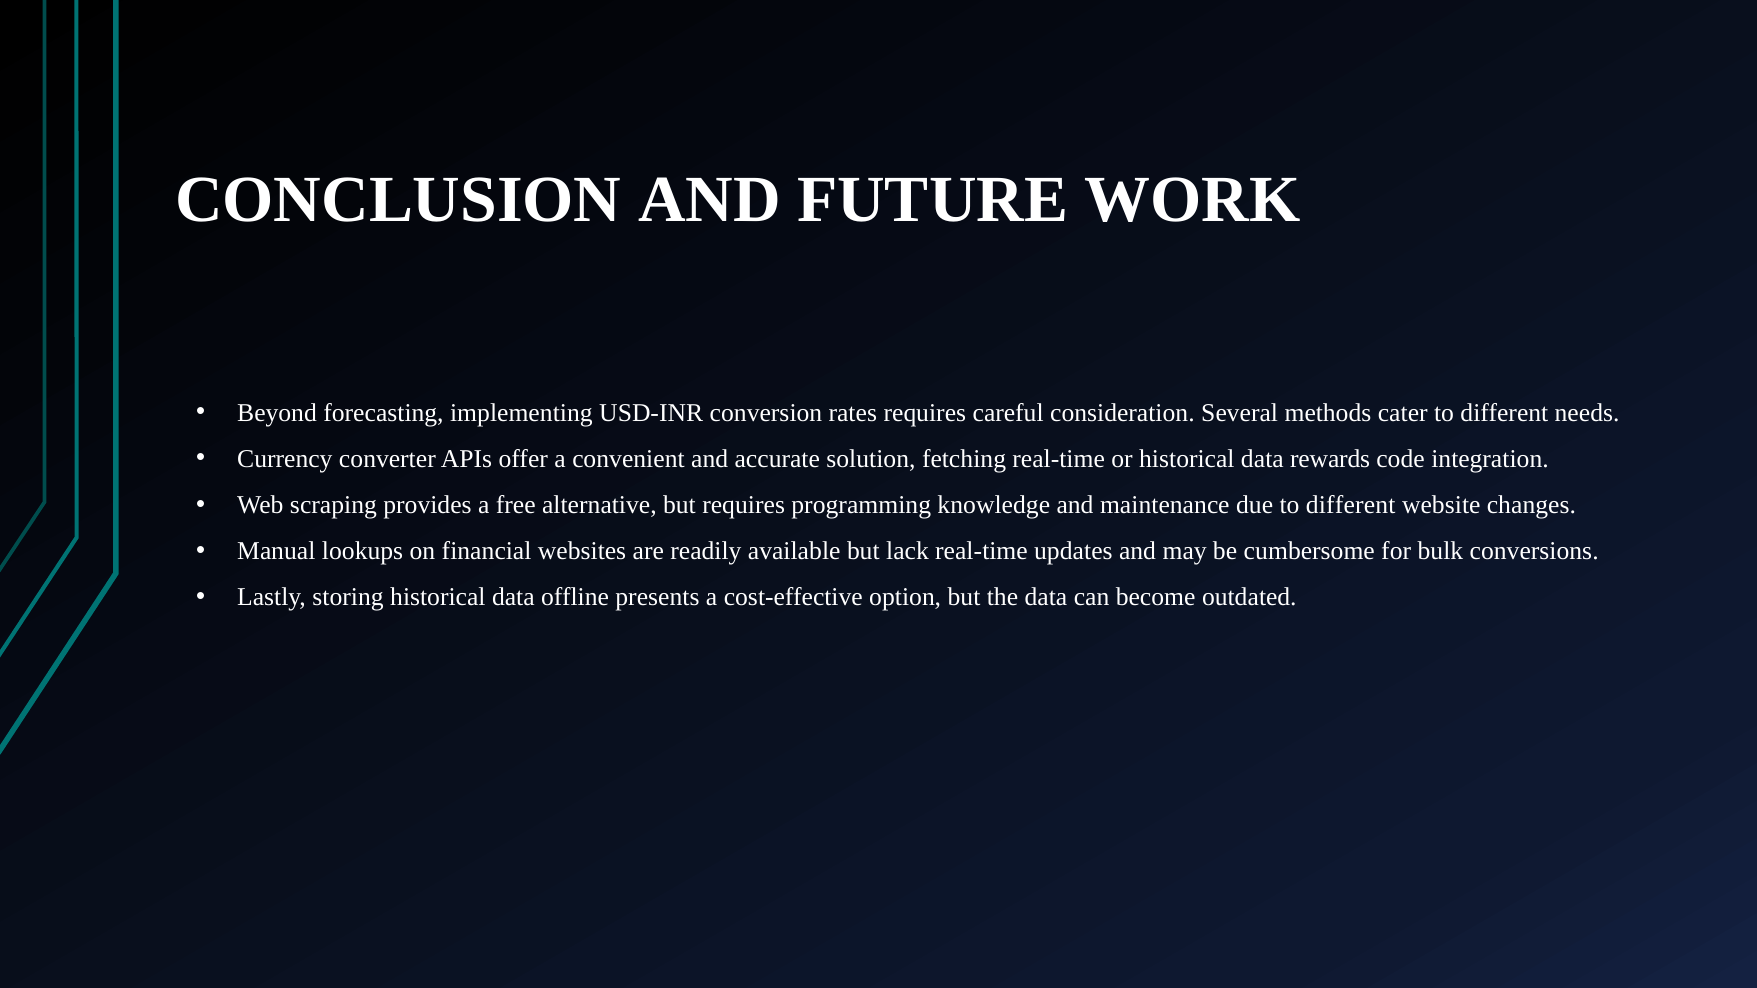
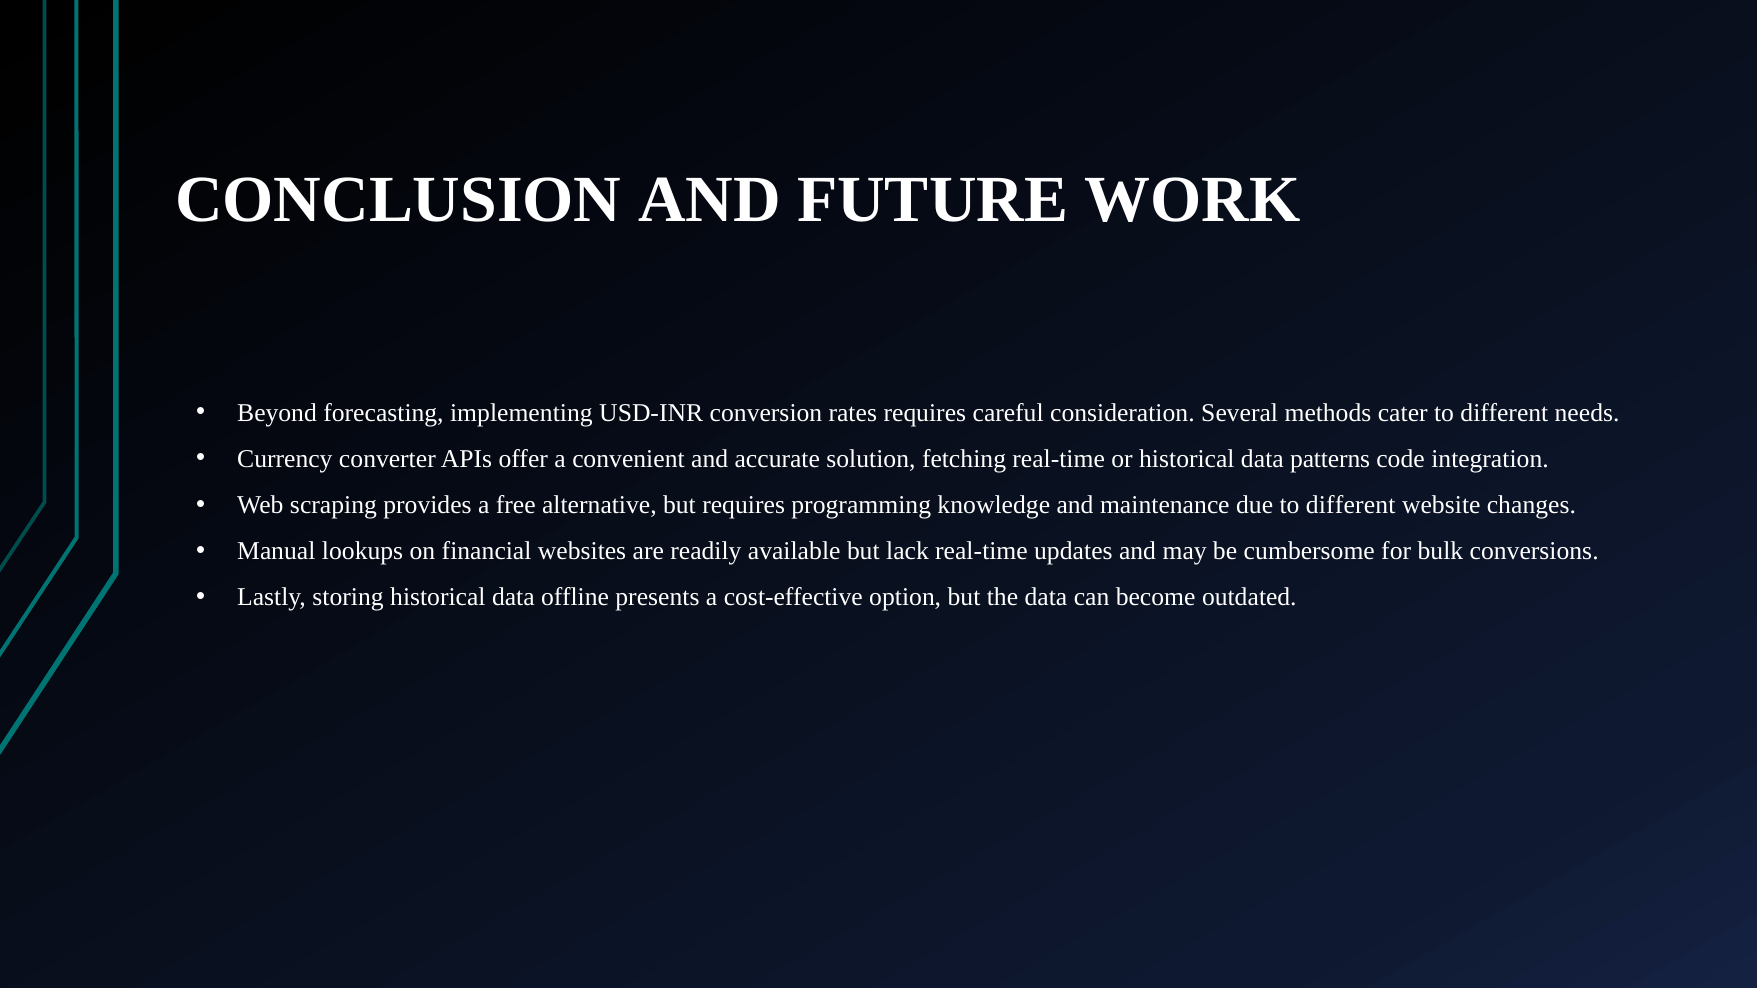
rewards: rewards -> patterns
